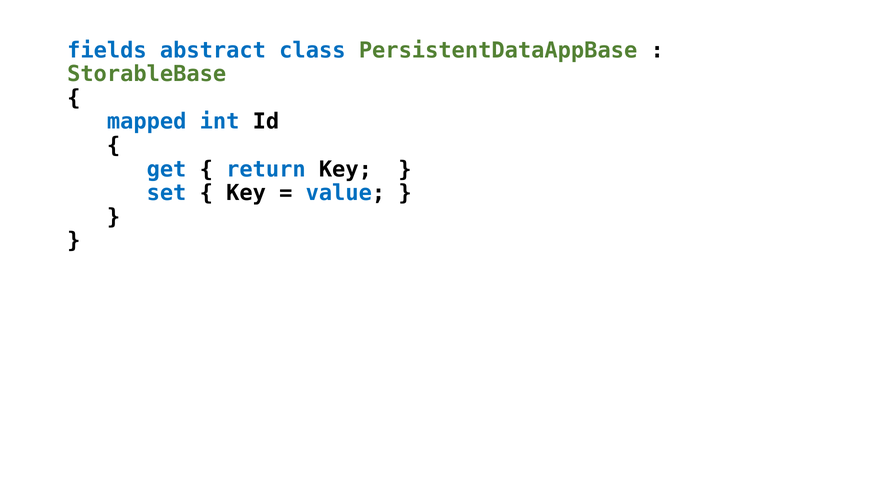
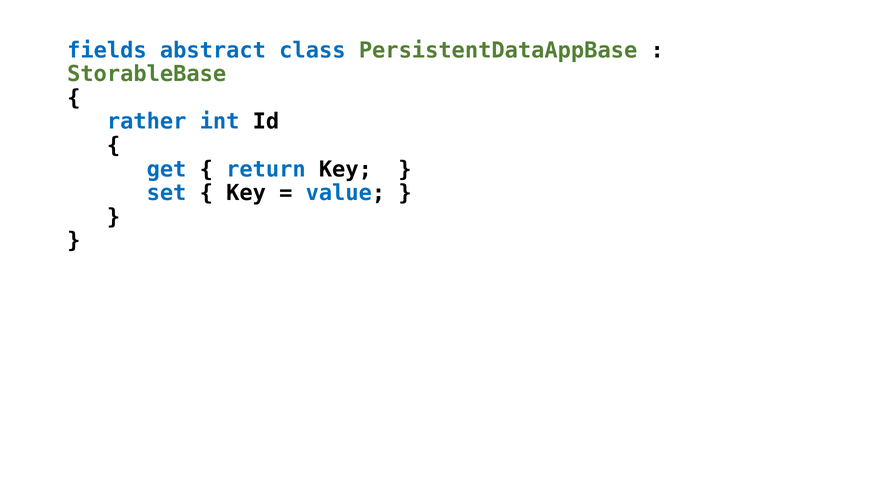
mapped: mapped -> rather
